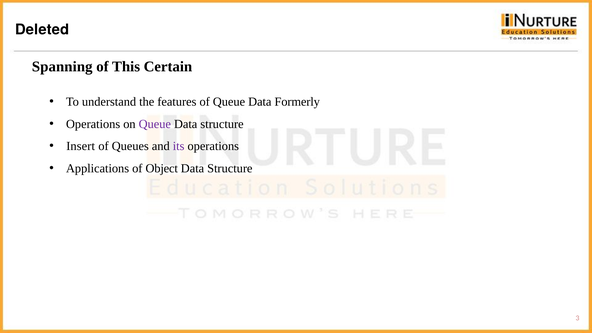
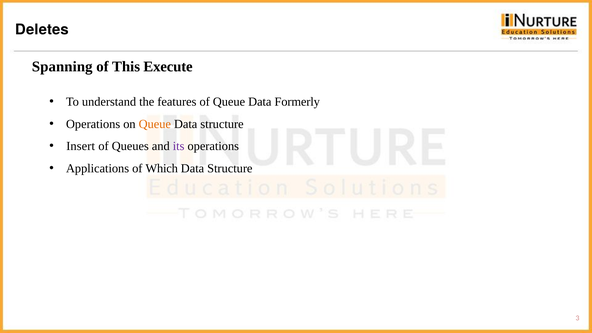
Deleted: Deleted -> Deletes
Certain: Certain -> Execute
Queue at (155, 124) colour: purple -> orange
Object: Object -> Which
